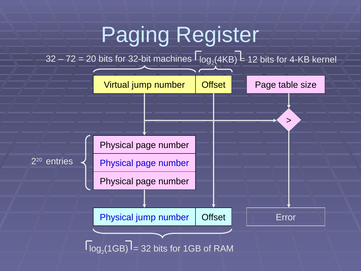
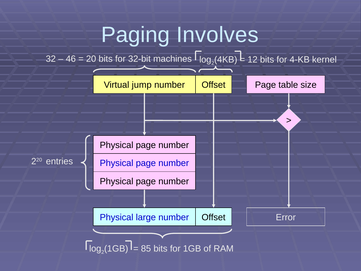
Register: Register -> Involves
72: 72 -> 46
Physical jump: jump -> large
32 at (146, 248): 32 -> 85
